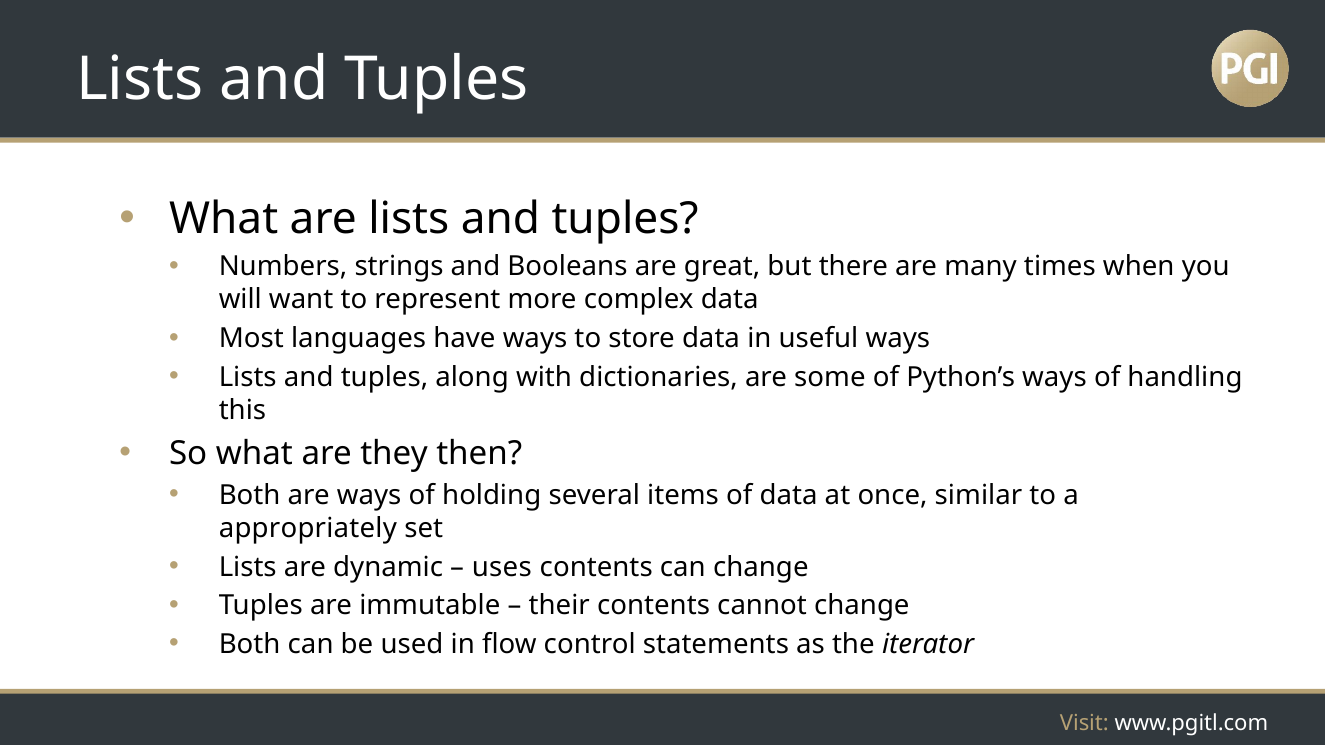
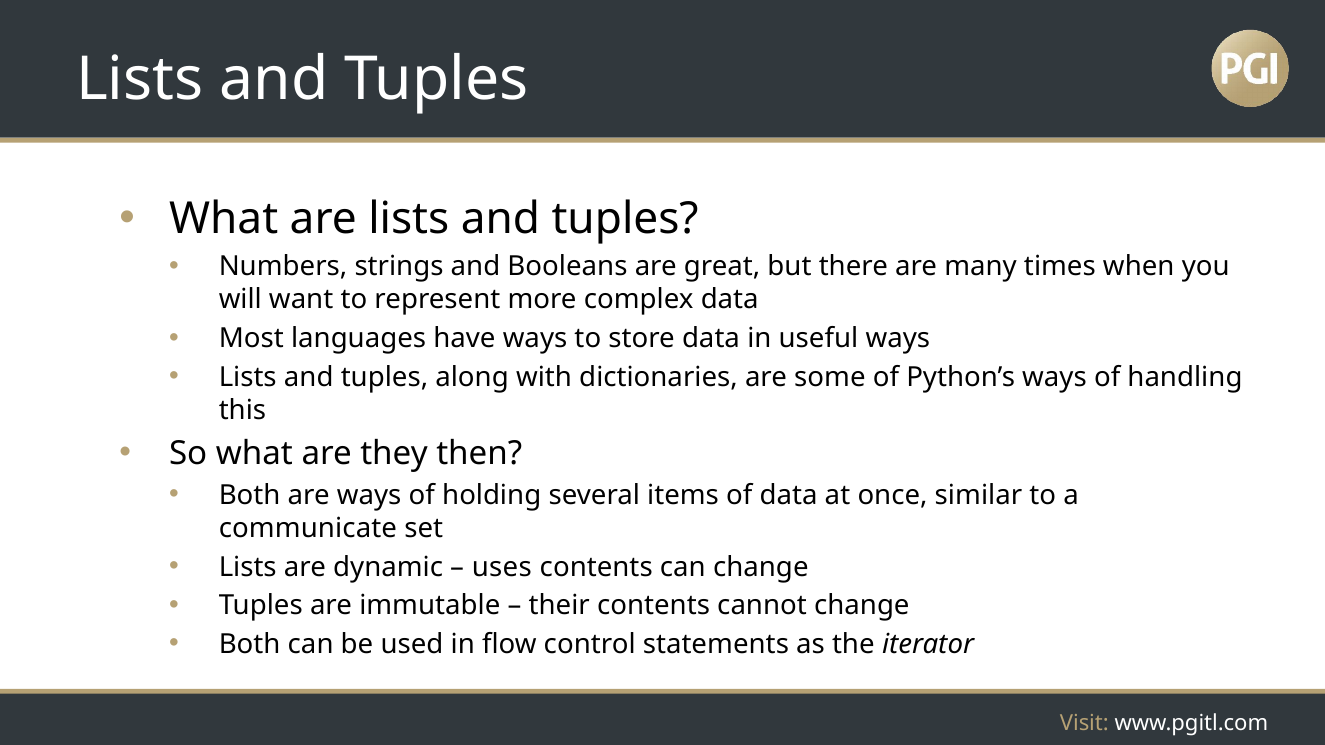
appropriately: appropriately -> communicate
